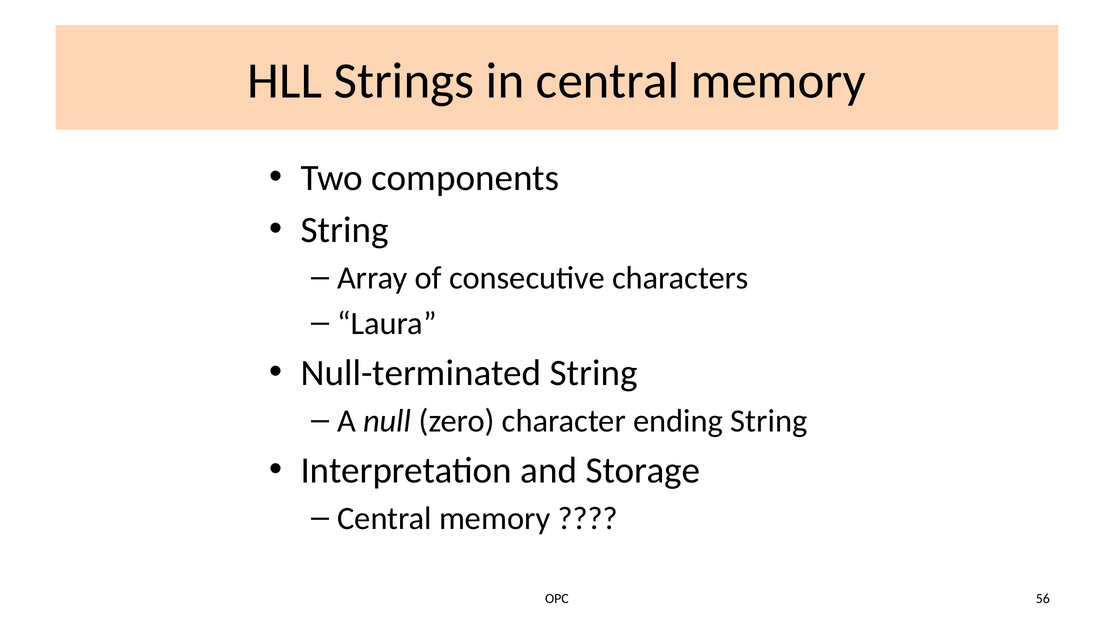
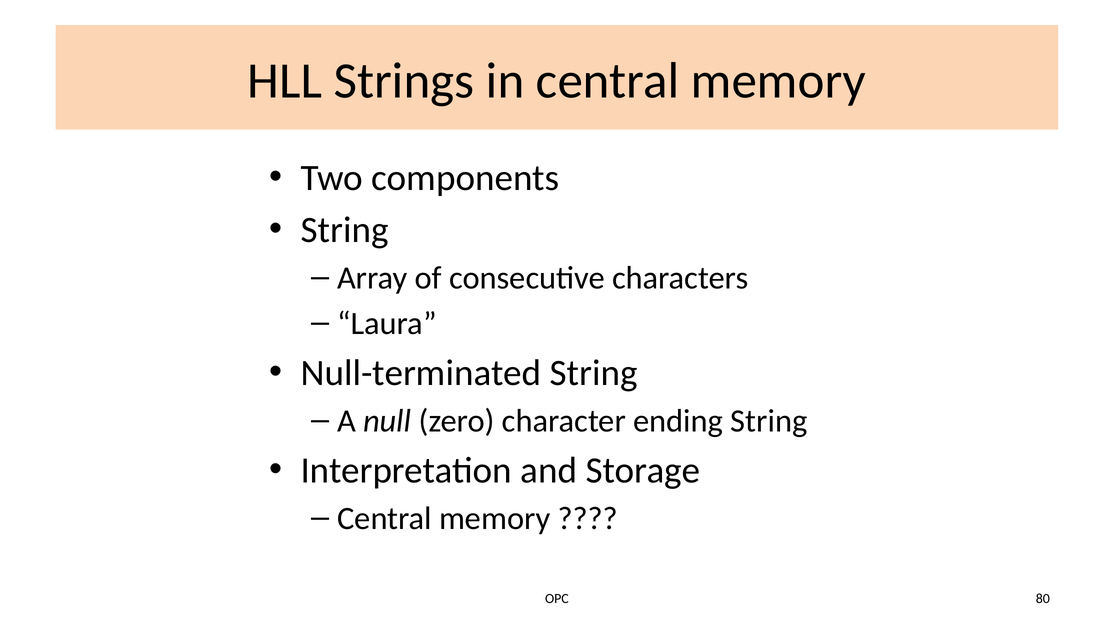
56: 56 -> 80
